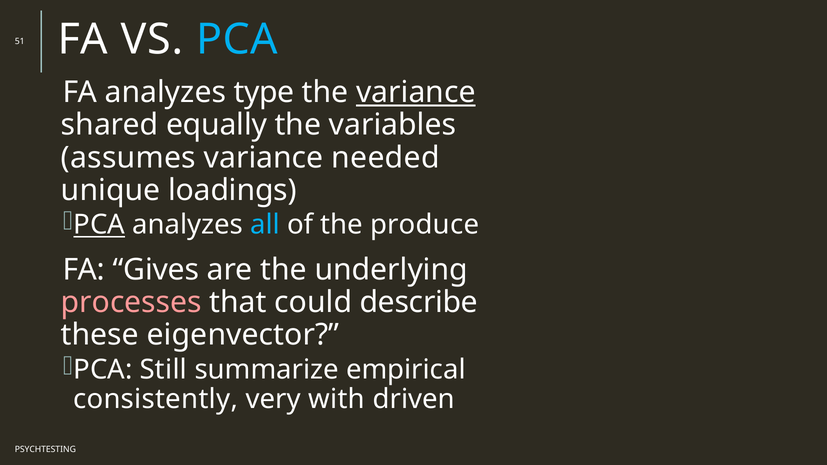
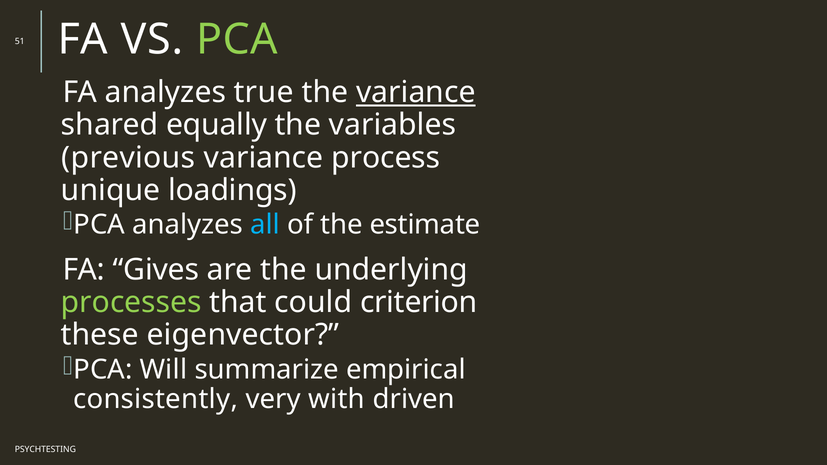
PCA at (237, 40) colour: light blue -> light green
type: type -> true
assumes: assumes -> previous
needed: needed -> process
PCA at (99, 225) underline: present -> none
produce: produce -> estimate
processes colour: pink -> light green
describe: describe -> criterion
Still: Still -> Will
